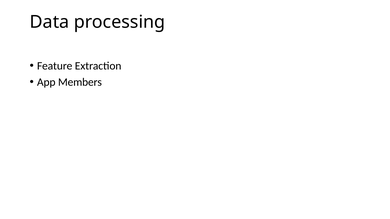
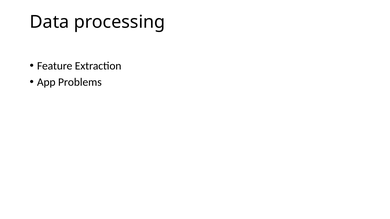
Members: Members -> Problems
